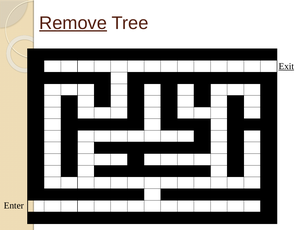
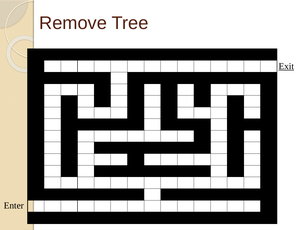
Remove underline: present -> none
